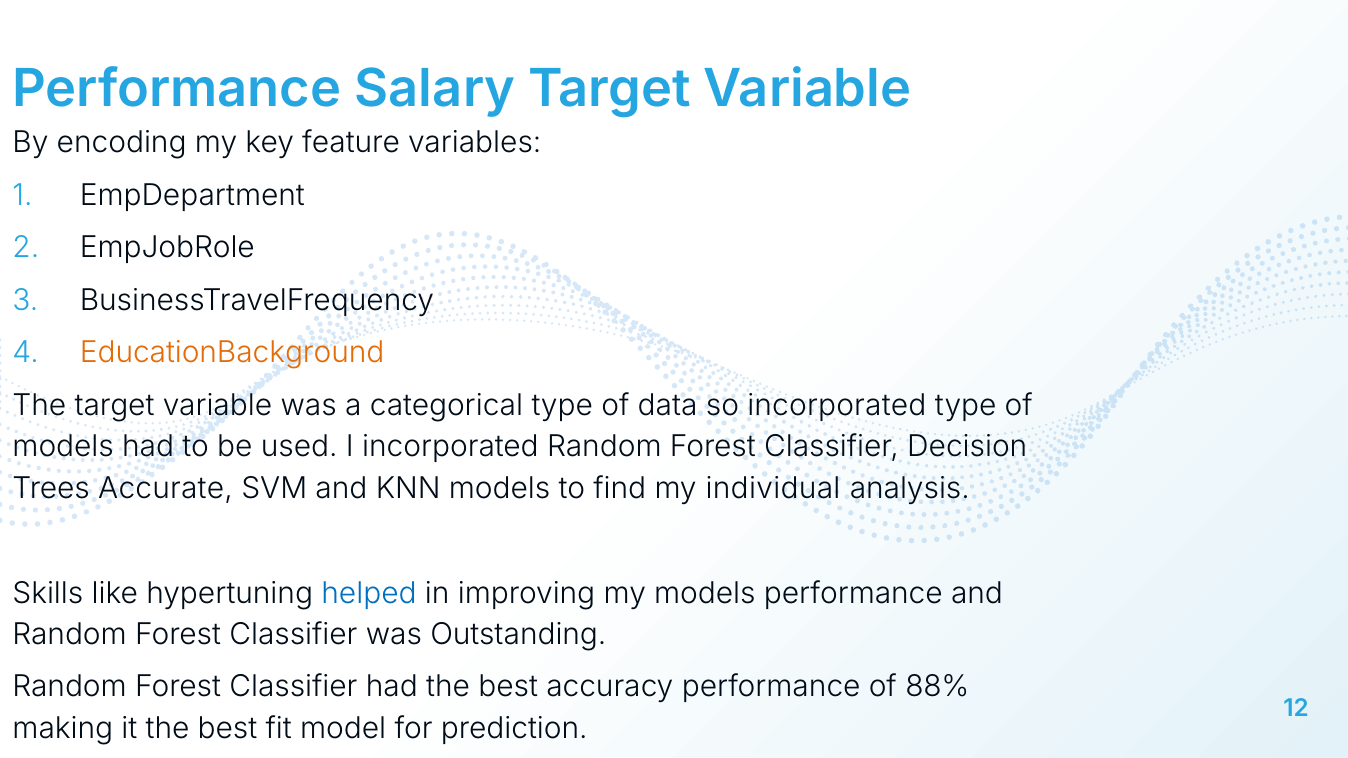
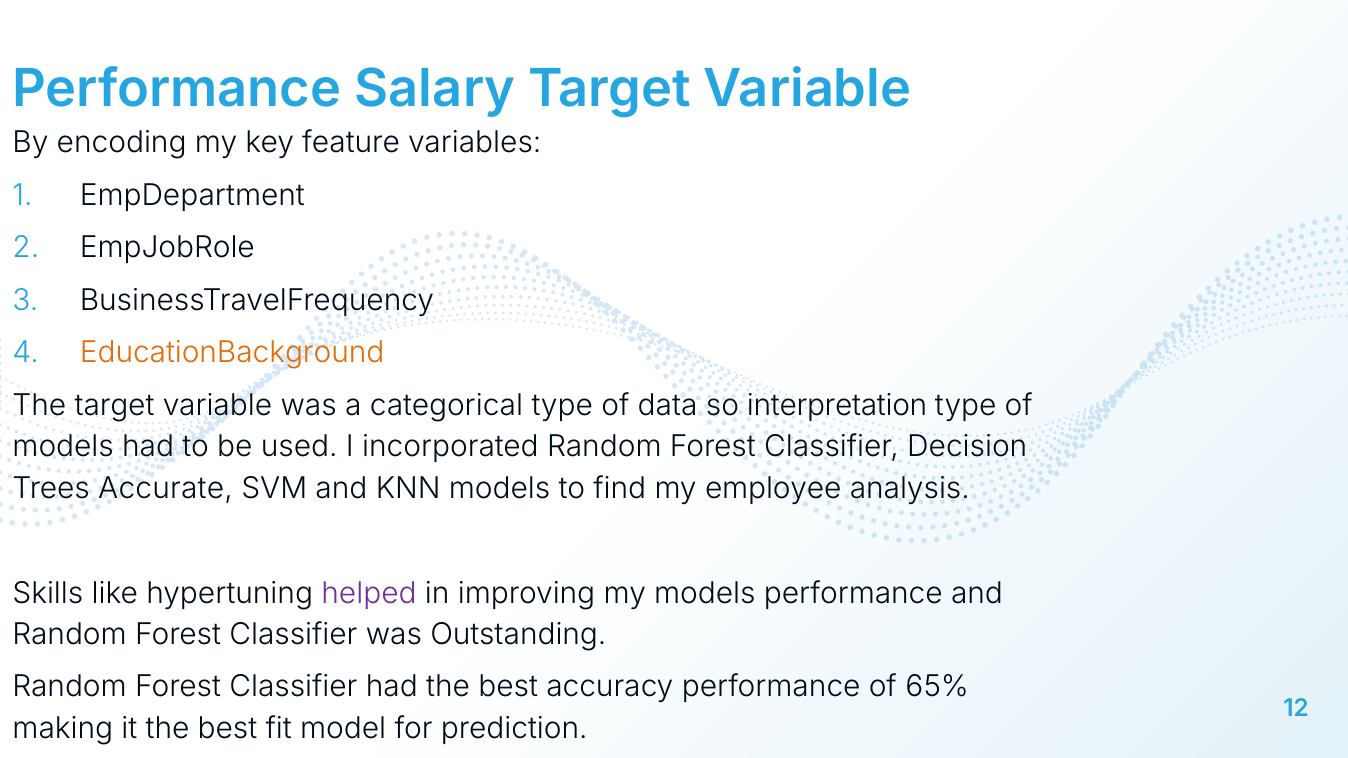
so incorporated: incorporated -> interpretation
individual: individual -> employee
helped colour: blue -> purple
88%: 88% -> 65%
